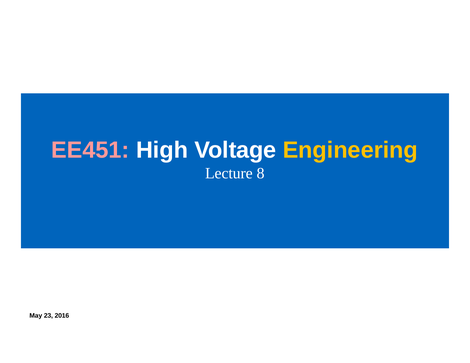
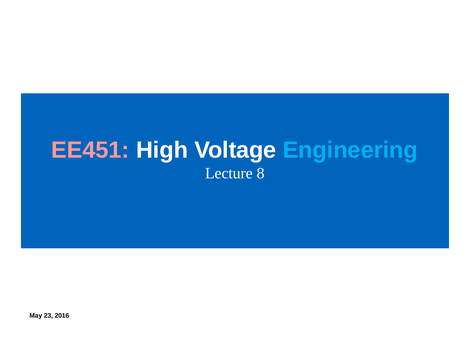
Engineering colour: yellow -> light blue
